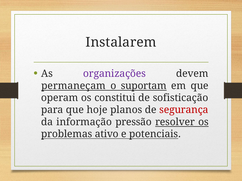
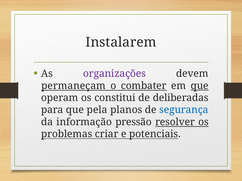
suportam: suportam -> combater
que at (200, 86) underline: none -> present
sofisticação: sofisticação -> deliberadas
hoje: hoje -> pela
segurança colour: red -> blue
ativo: ativo -> criar
